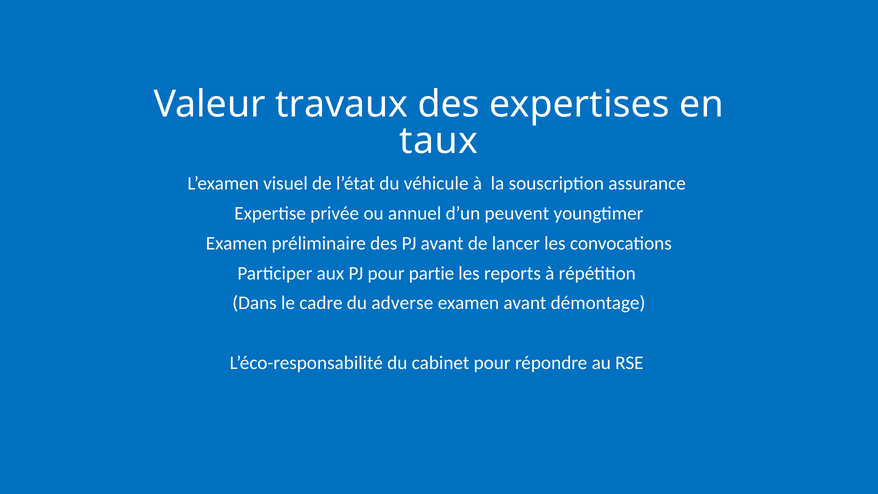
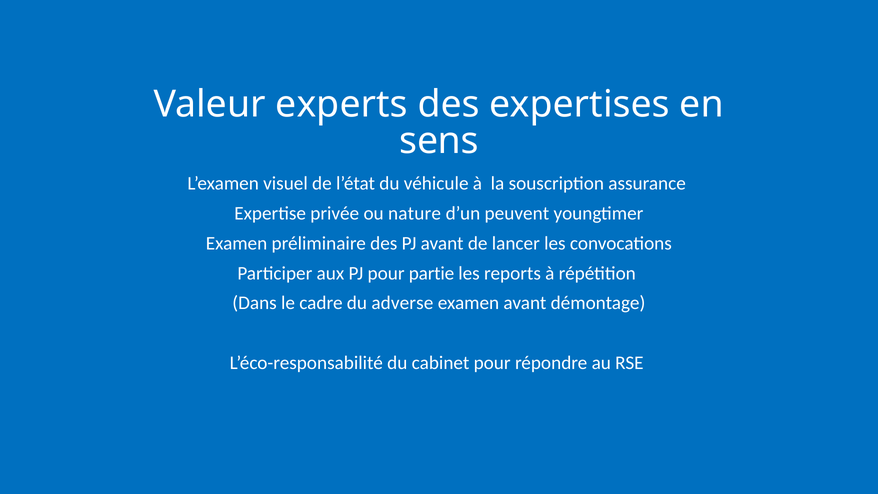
travaux: travaux -> experts
taux: taux -> sens
annuel: annuel -> nature
